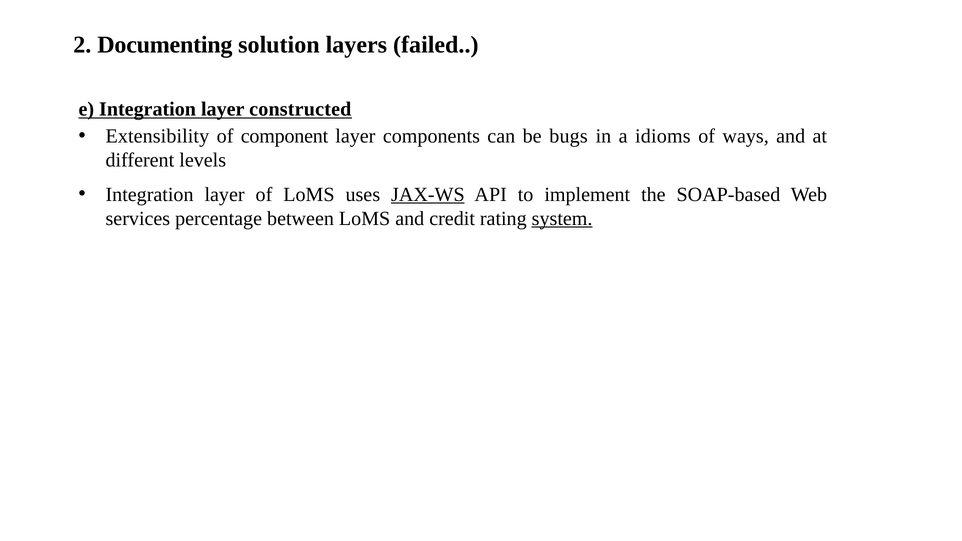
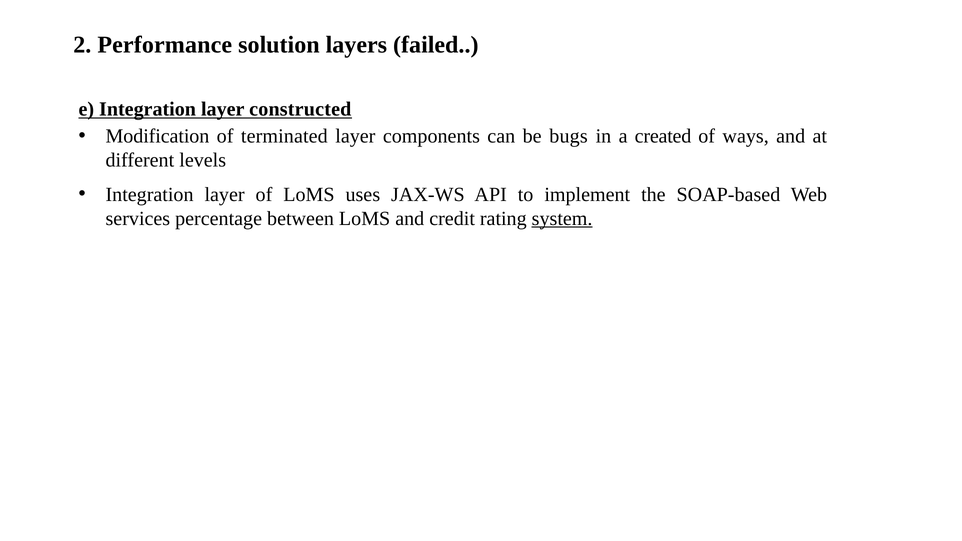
Documenting: Documenting -> Performance
Extensibility: Extensibility -> Modification
component: component -> terminated
idioms: idioms -> created
JAX-WS underline: present -> none
